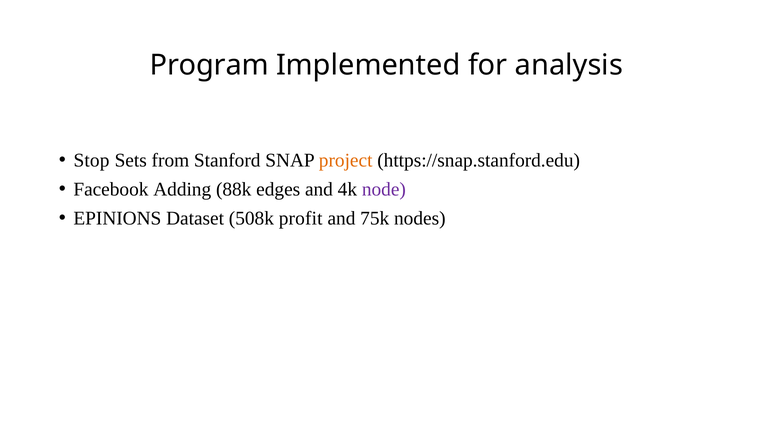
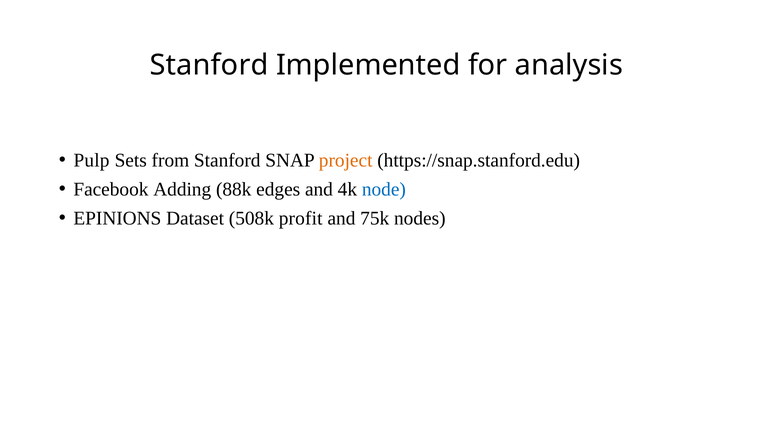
Program at (209, 65): Program -> Stanford
Stop: Stop -> Pulp
node colour: purple -> blue
